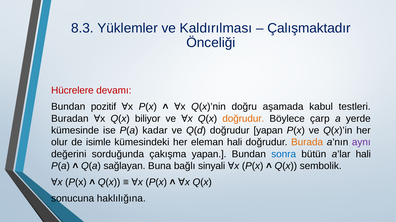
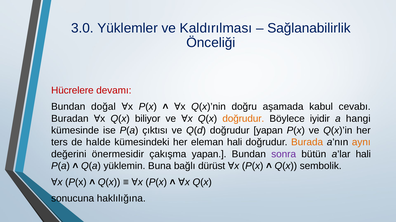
8.3: 8.3 -> 3.0
Çalışmaktadır: Çalışmaktadır -> Sağlanabilirlik
pozitif: pozitif -> doğal
testleri: testleri -> cevabı
çarp: çarp -> iyidir
yerde: yerde -> hangi
kadar: kadar -> çıktısı
olur: olur -> ters
isimle: isimle -> halde
aynı colour: purple -> orange
sorduğunda: sorduğunda -> önermesidir
sonra colour: blue -> purple
sağlayan: sağlayan -> yüklemin
sinyali: sinyali -> dürüst
